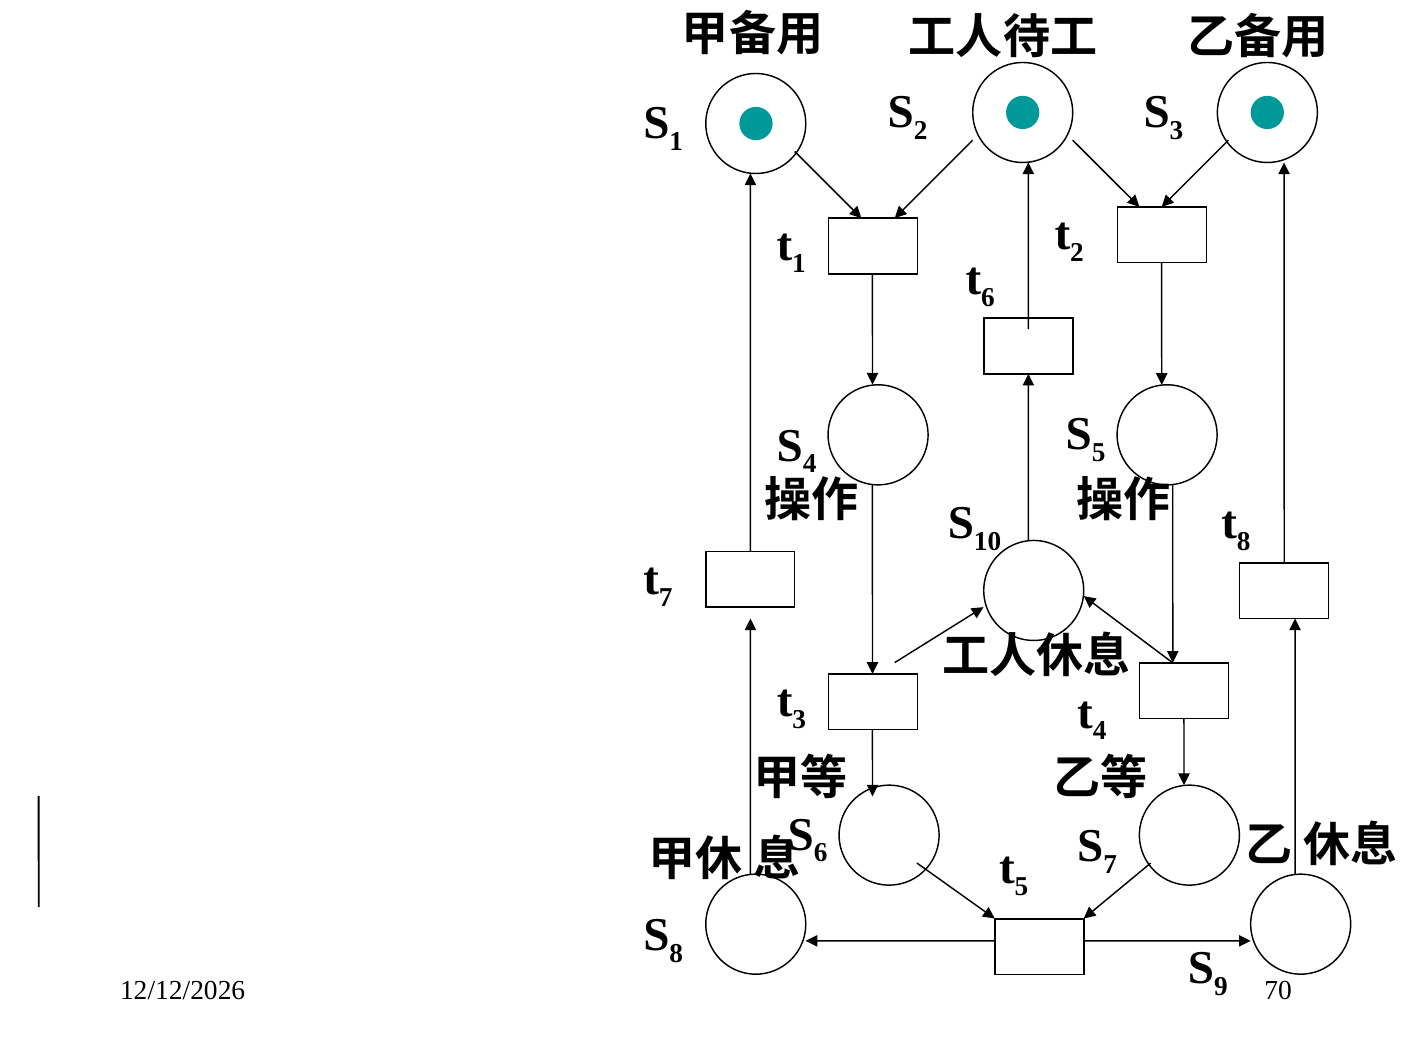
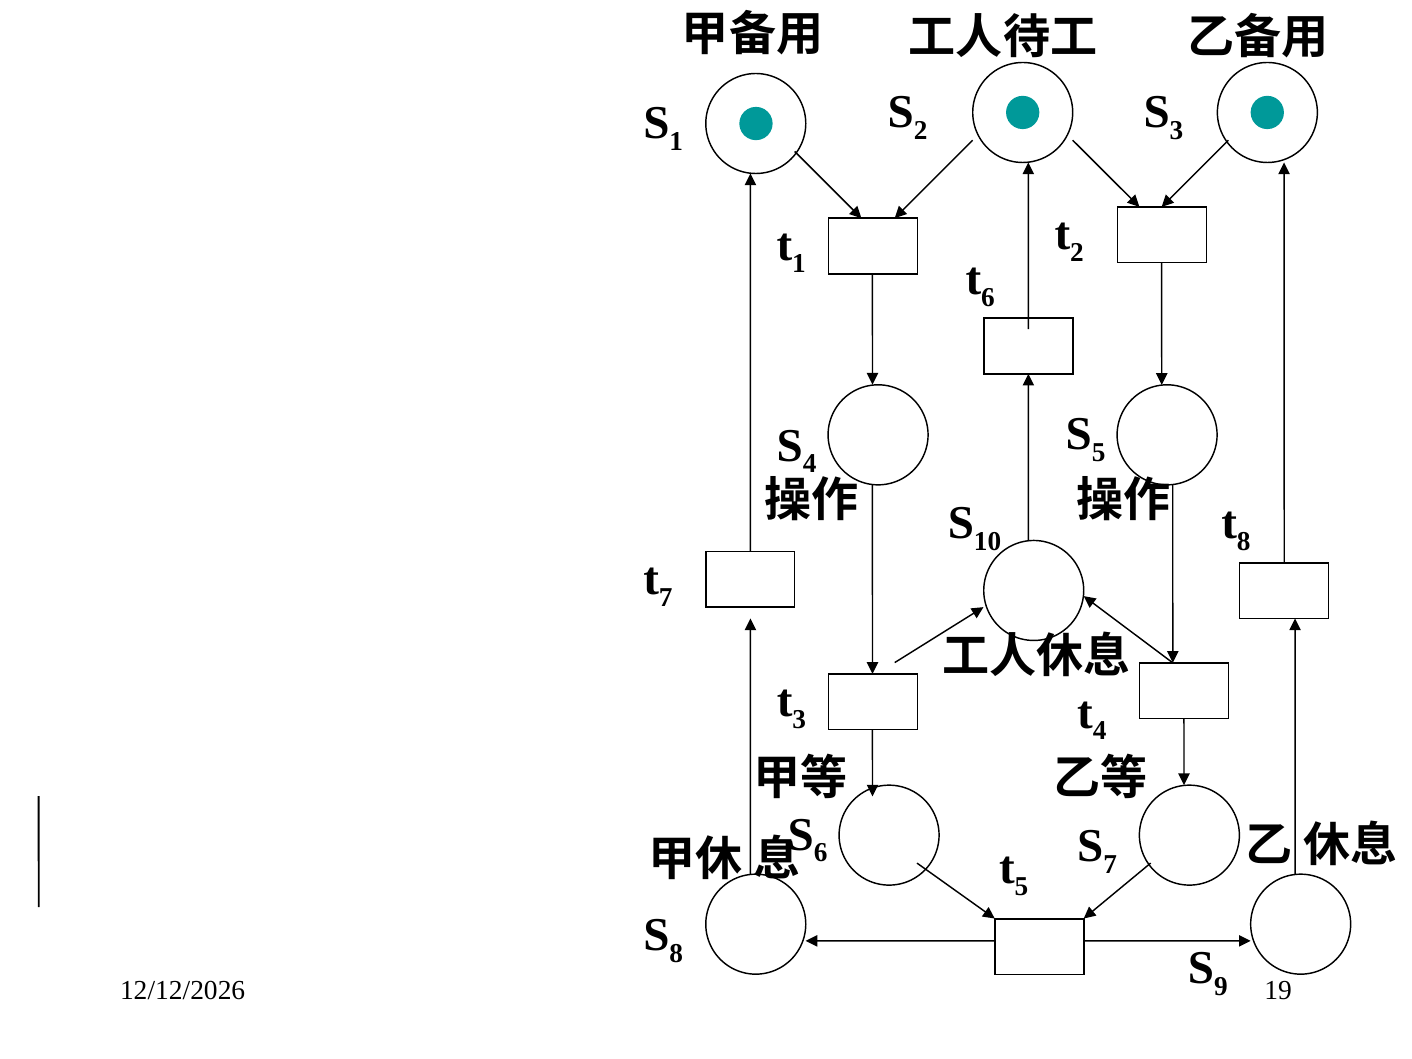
70: 70 -> 19
